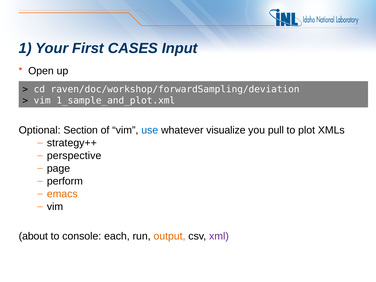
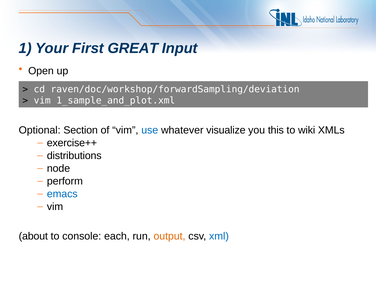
CASES: CASES -> GREAT
pull: pull -> this
plot: plot -> wiki
strategy++: strategy++ -> exercise++
perspective: perspective -> distributions
page: page -> node
emacs colour: orange -> blue
xml colour: purple -> blue
